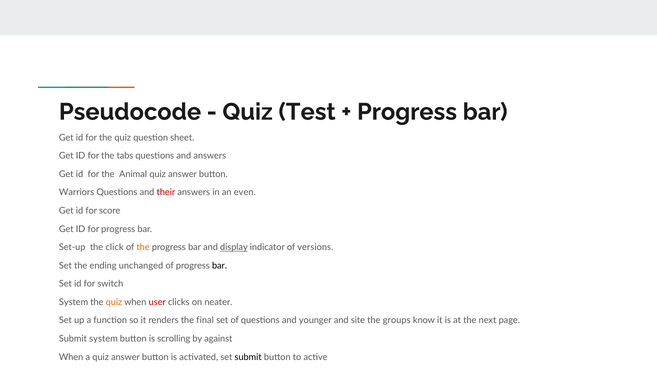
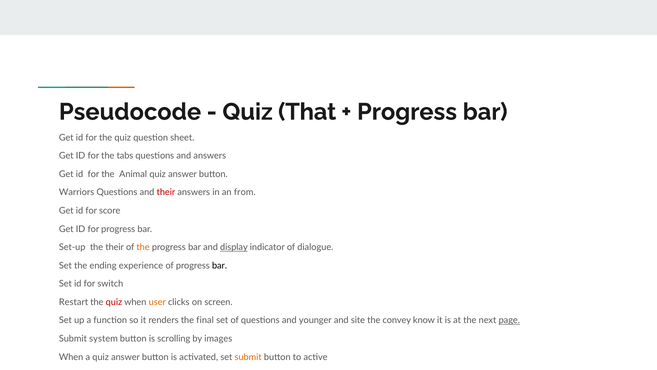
Test: Test -> That
even: even -> from
the click: click -> their
versions: versions -> dialogue
unchanged: unchanged -> experience
System at (74, 302): System -> Restart
quiz at (114, 302) colour: orange -> red
user colour: red -> orange
neater: neater -> screen
groups: groups -> convey
page underline: none -> present
against: against -> images
submit at (248, 357) colour: black -> orange
